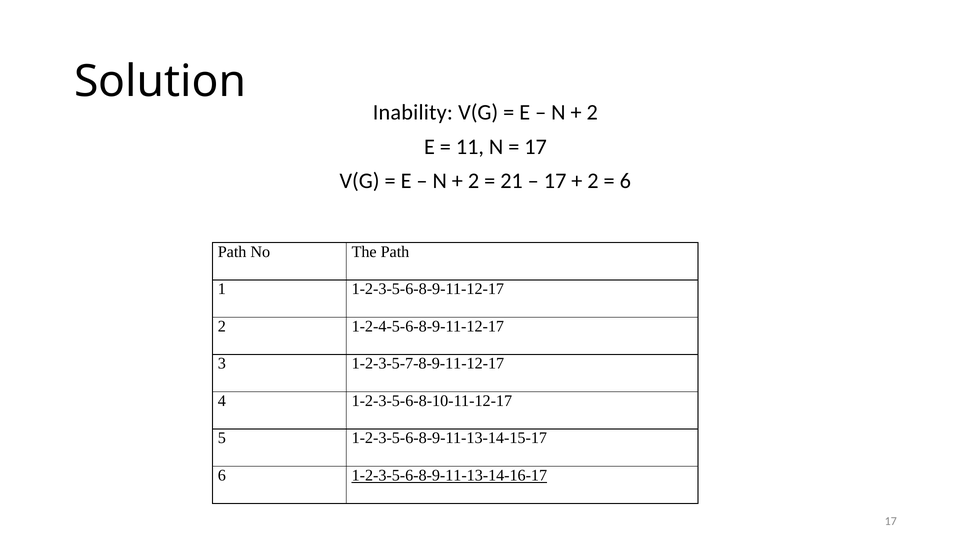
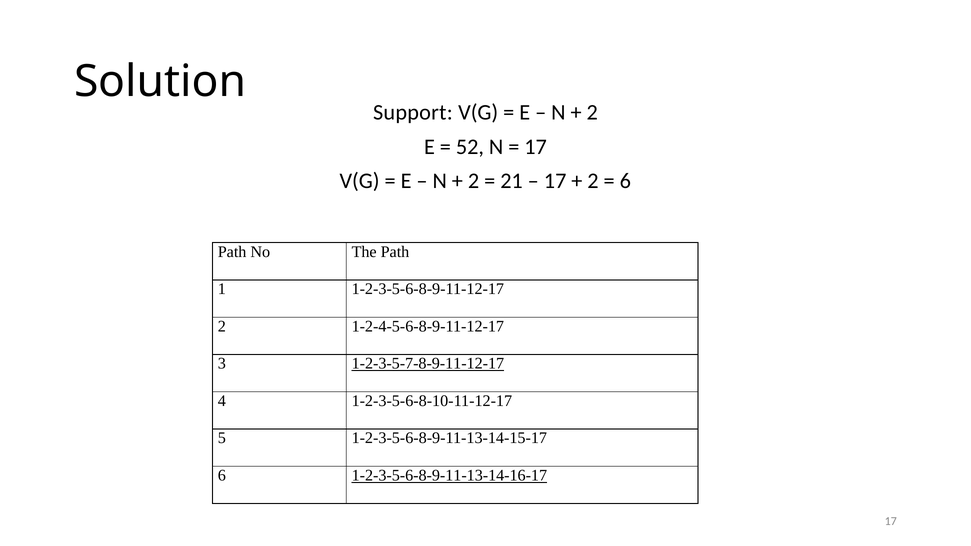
Inability: Inability -> Support
11: 11 -> 52
1-2-3-5-7-8-9-11-12-17 underline: none -> present
